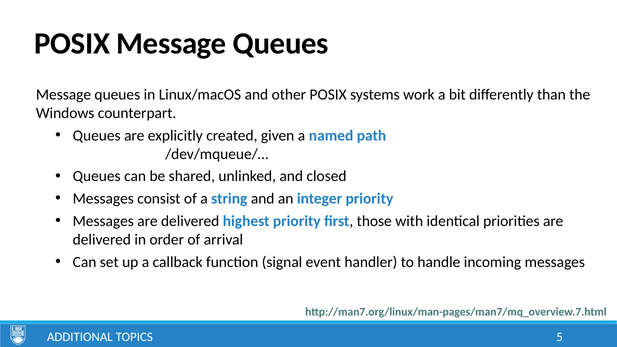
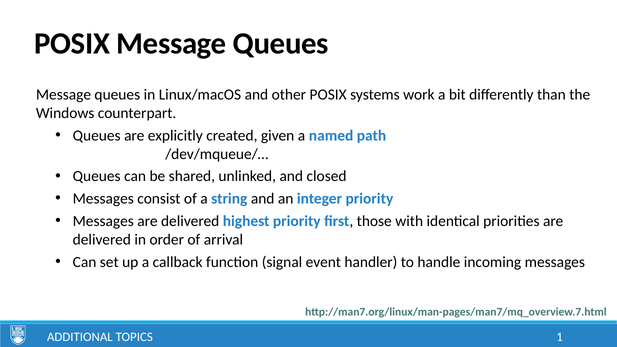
5: 5 -> 1
